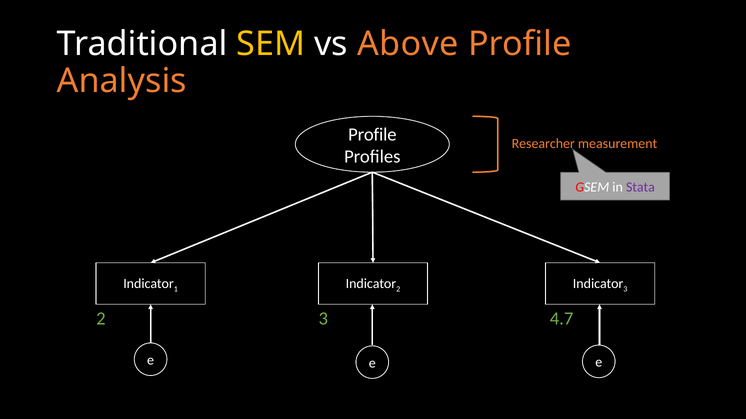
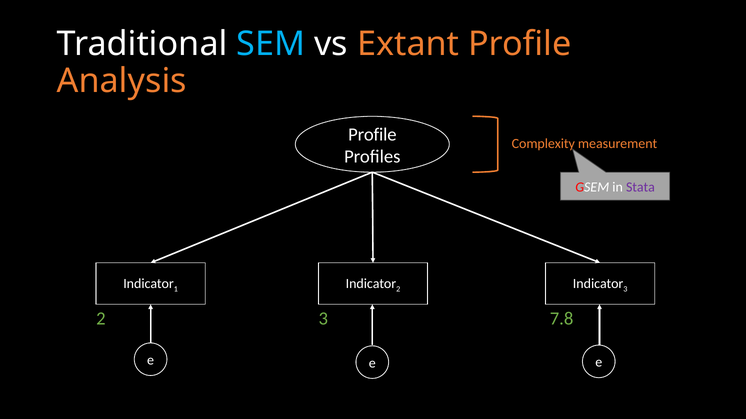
SEM colour: yellow -> light blue
Above: Above -> Extant
Researcher: Researcher -> Complexity
4.7: 4.7 -> 7.8
